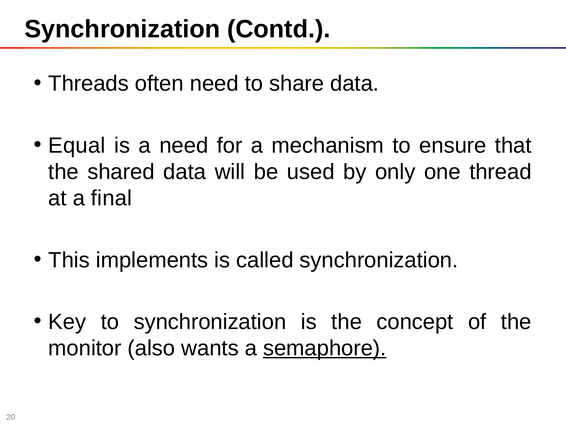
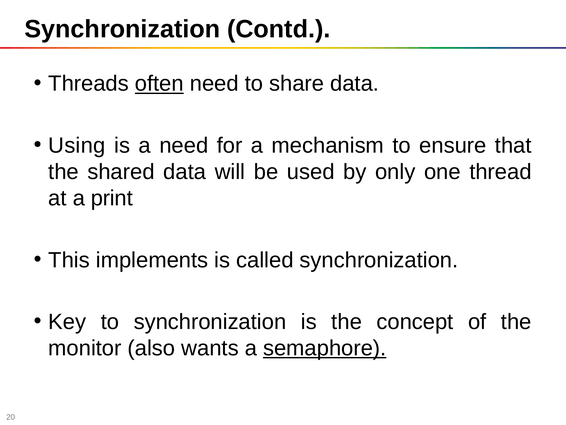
often underline: none -> present
Equal: Equal -> Using
final: final -> print
